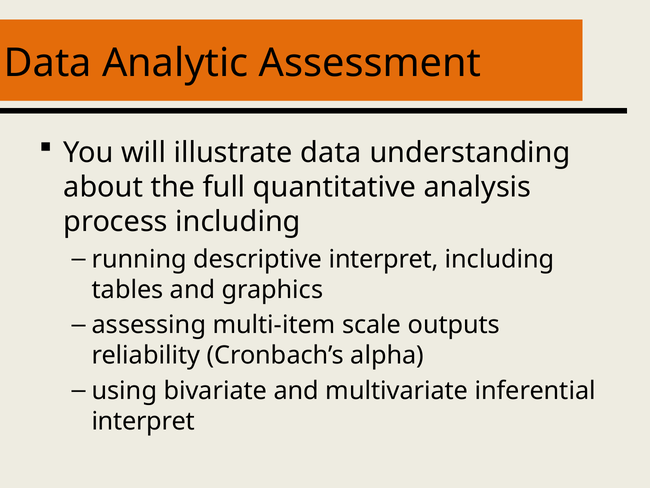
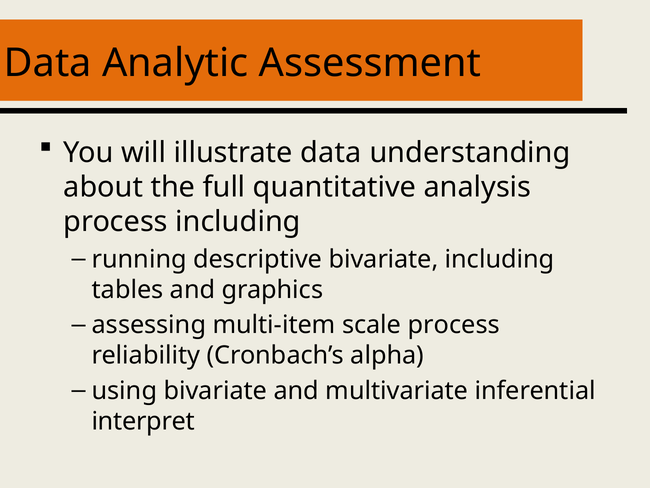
descriptive interpret: interpret -> bivariate
scale outputs: outputs -> process
